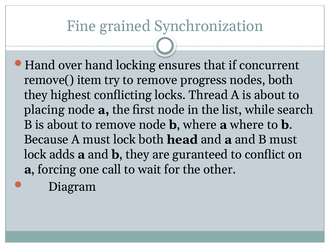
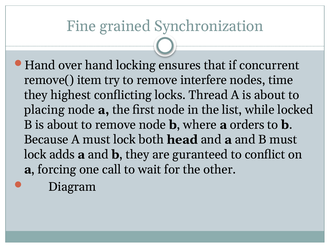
progress: progress -> interfere
nodes both: both -> time
search: search -> locked
a where: where -> orders
